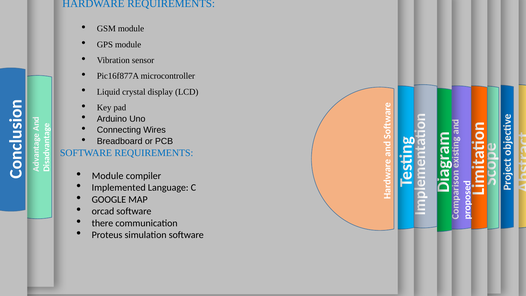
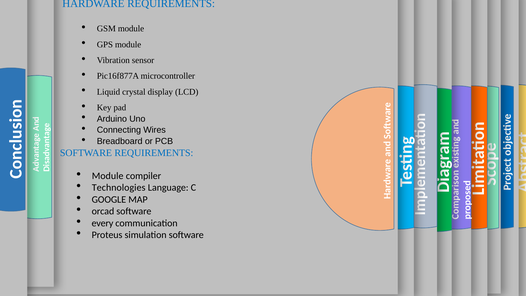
Implemented: Implemented -> Technologies
there: there -> every
